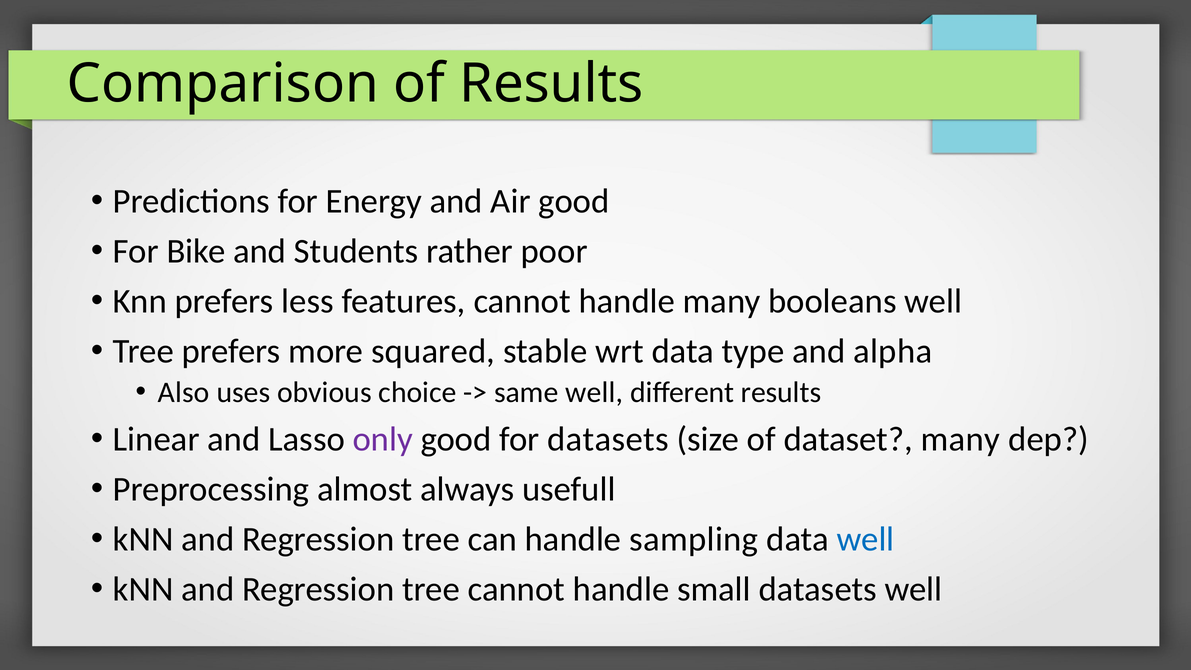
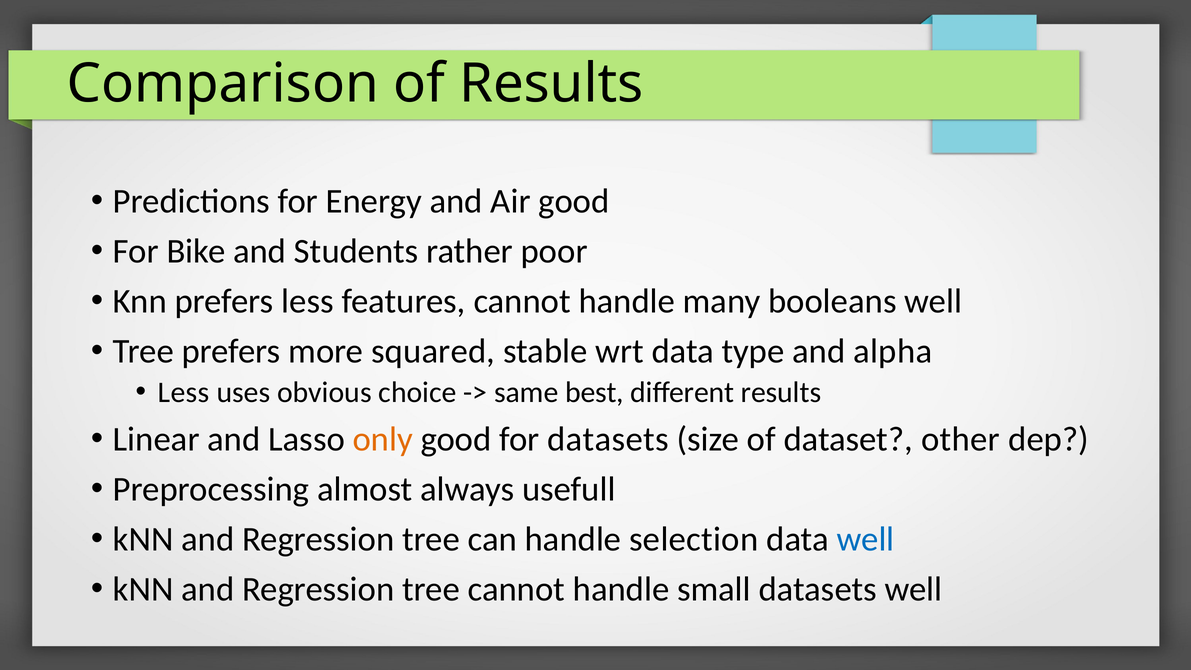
Also at (184, 392): Also -> Less
same well: well -> best
only colour: purple -> orange
dataset many: many -> other
sampling: sampling -> selection
